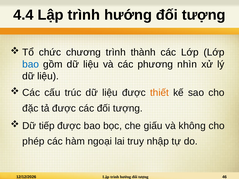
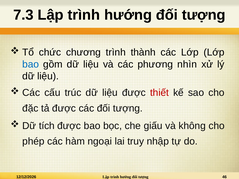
4.4: 4.4 -> 7.3
thiết colour: orange -> red
tiếp: tiếp -> tích
